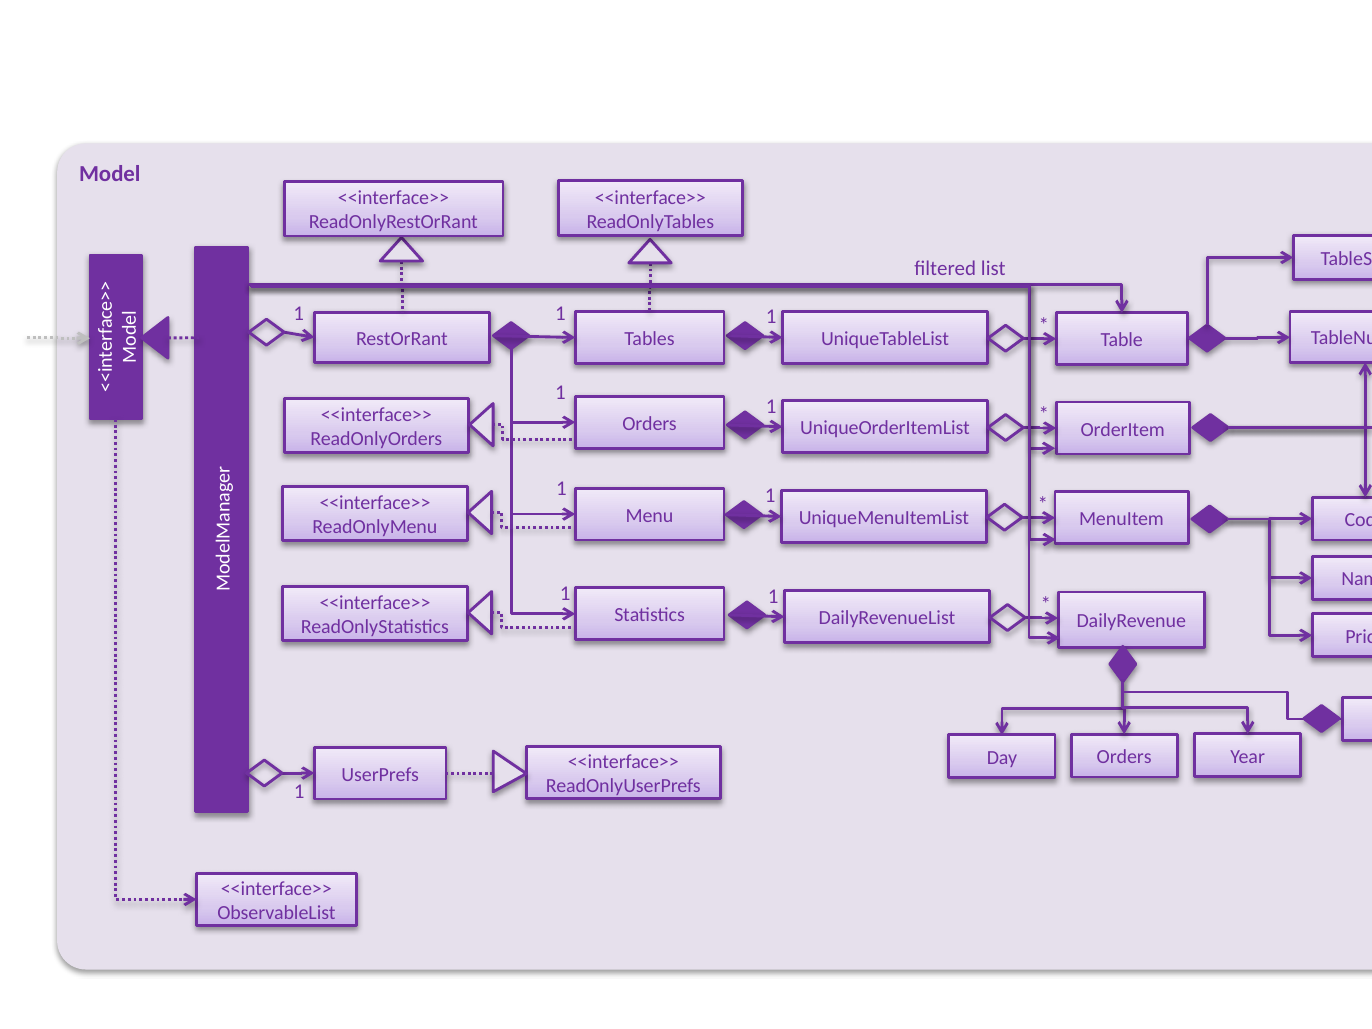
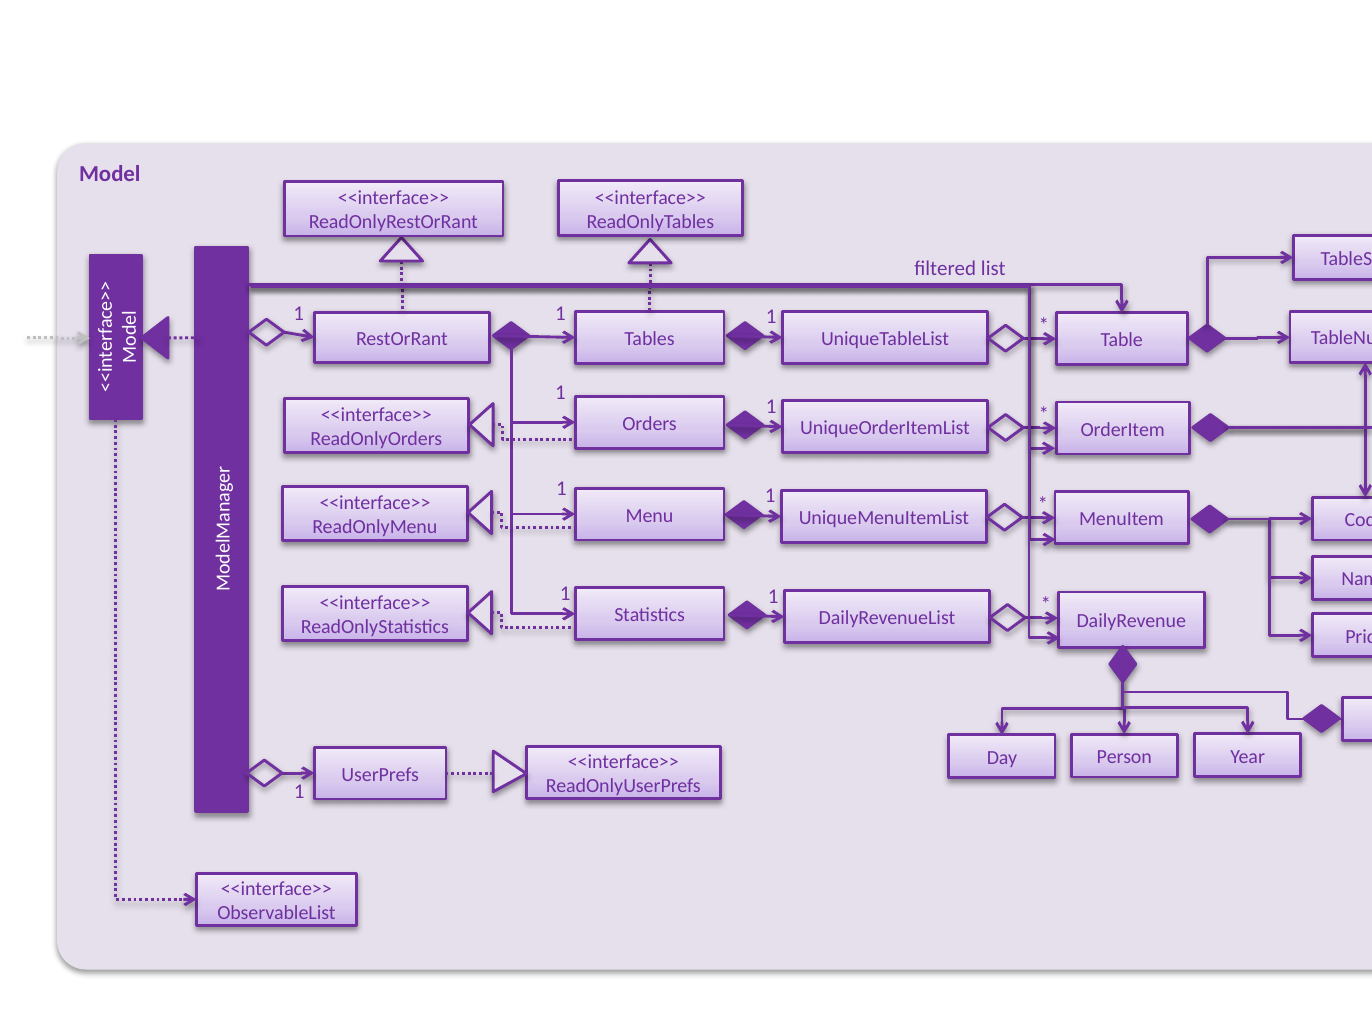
Orders at (1124, 757): Orders -> Person
